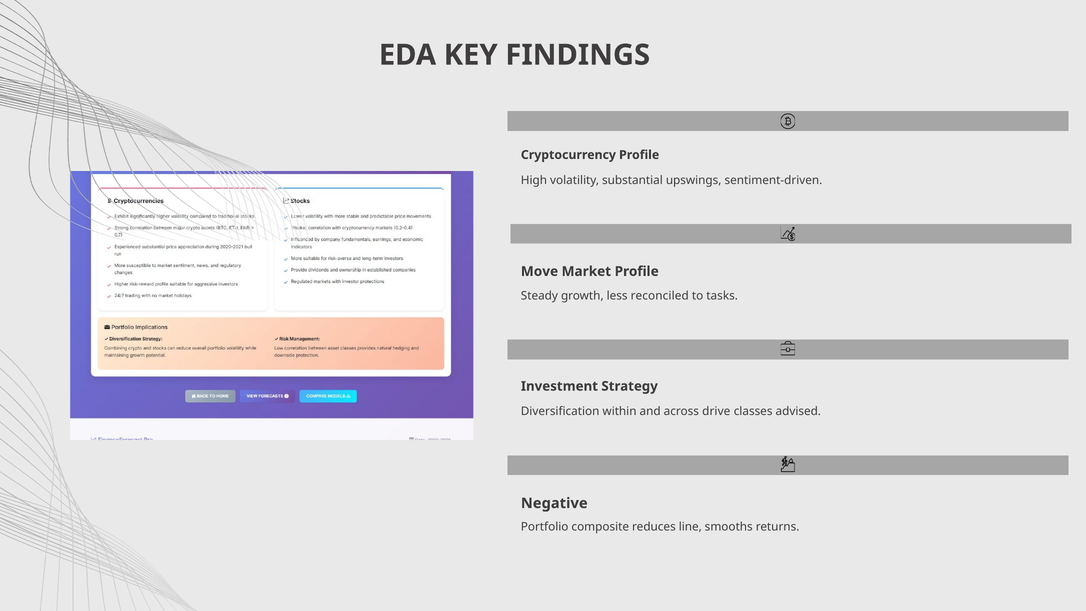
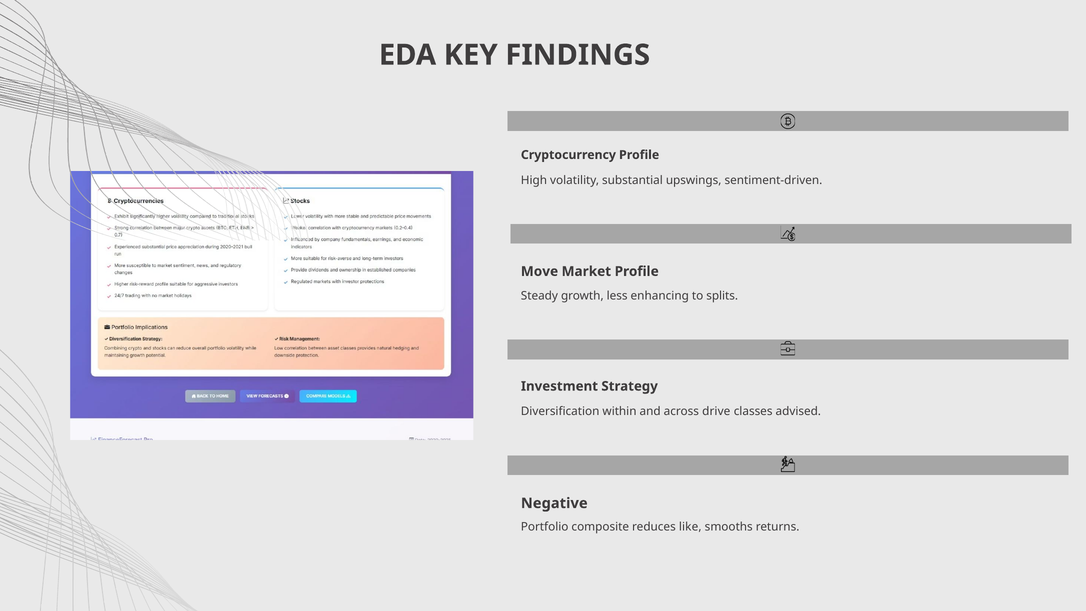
reconciled: reconciled -> enhancing
tasks: tasks -> splits
line: line -> like
